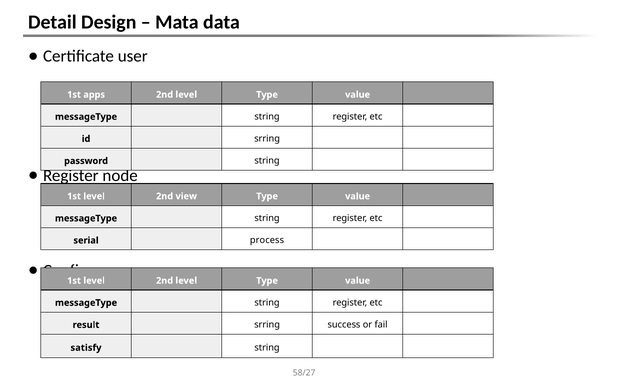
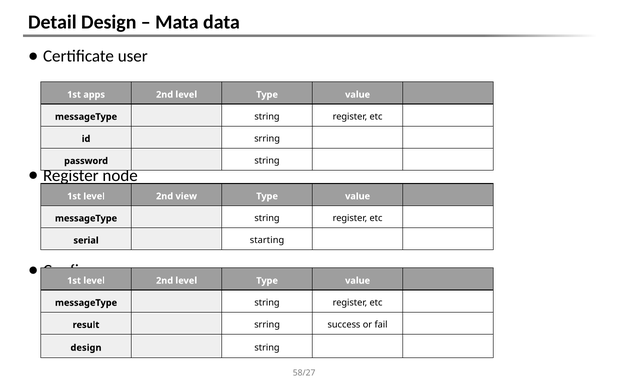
process: process -> starting
satisfy at (86, 348): satisfy -> design
